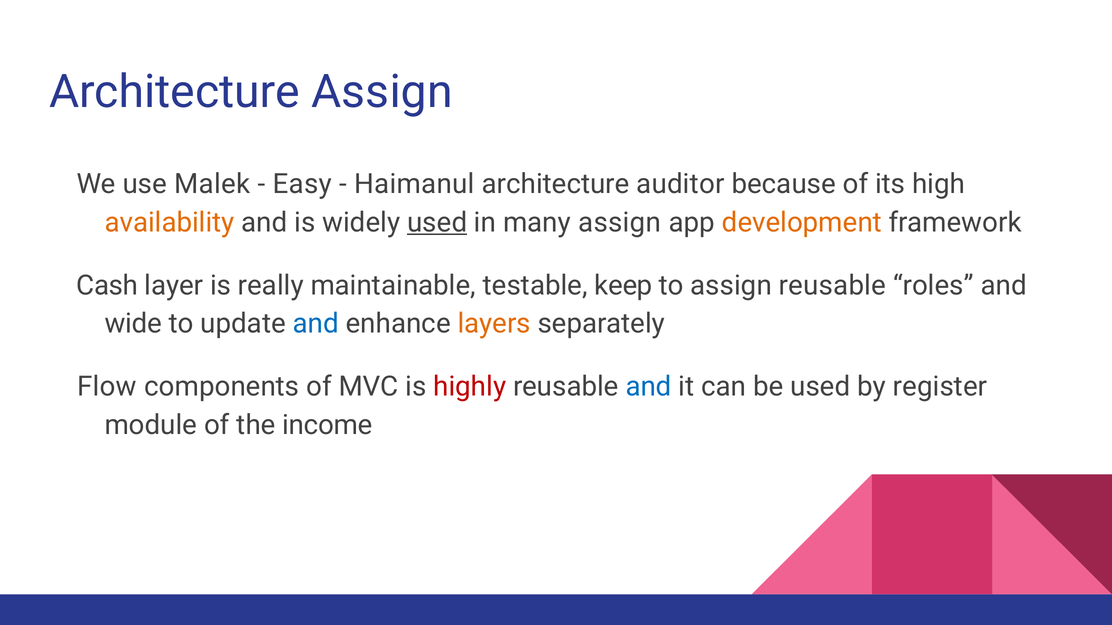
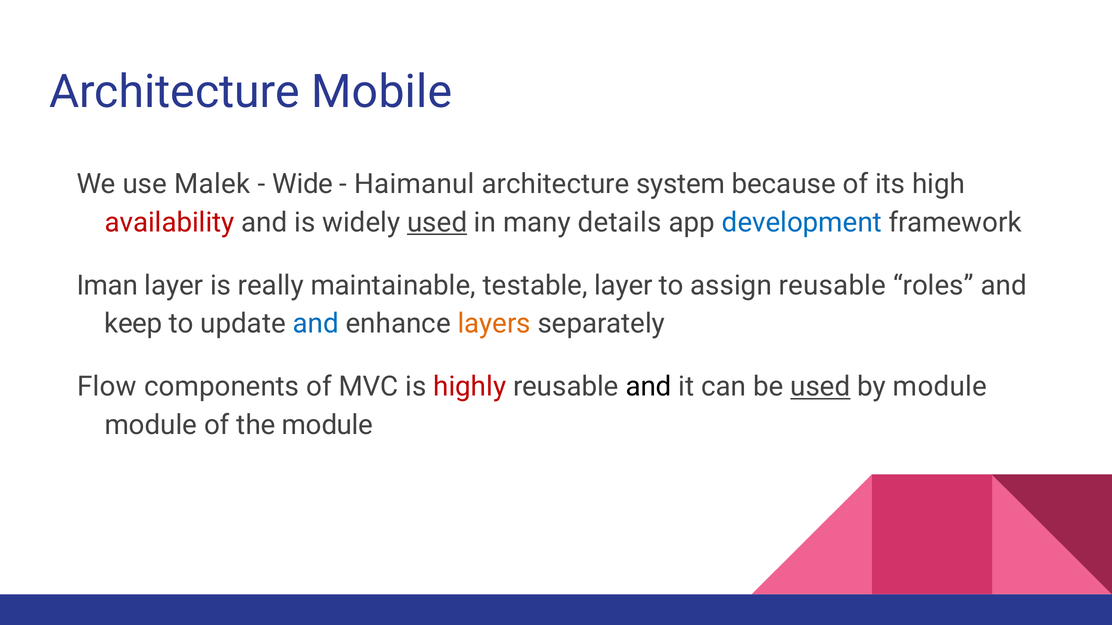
Architecture Assign: Assign -> Mobile
Easy: Easy -> Wide
auditor: auditor -> system
availability colour: orange -> red
many assign: assign -> details
development colour: orange -> blue
Cash: Cash -> Iman
testable keep: keep -> layer
wide: wide -> keep
and at (649, 387) colour: blue -> black
used at (820, 387) underline: none -> present
by register: register -> module
the income: income -> module
